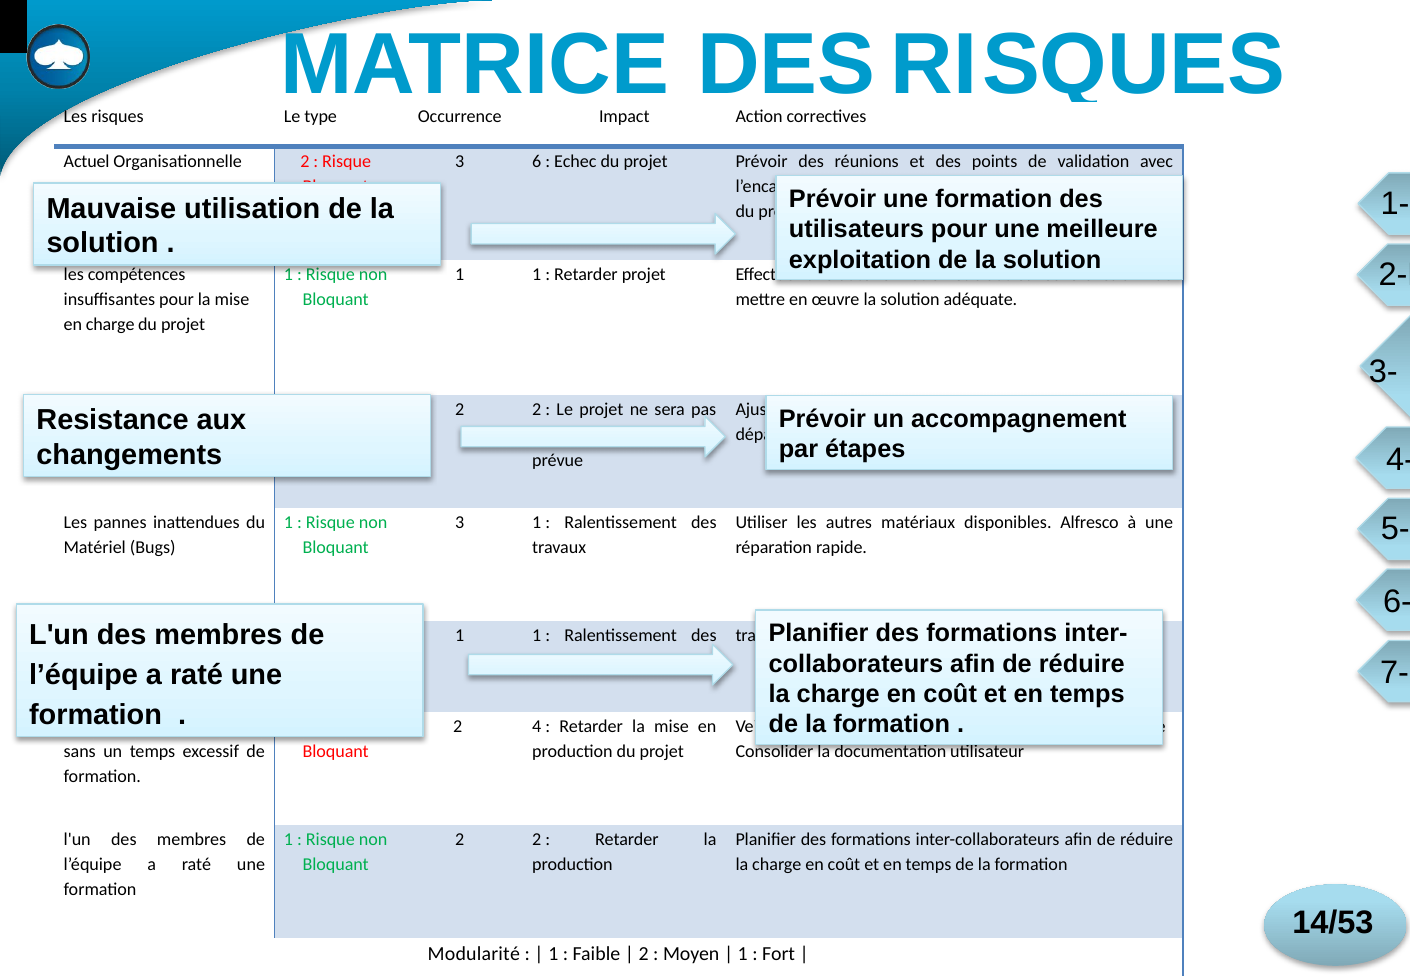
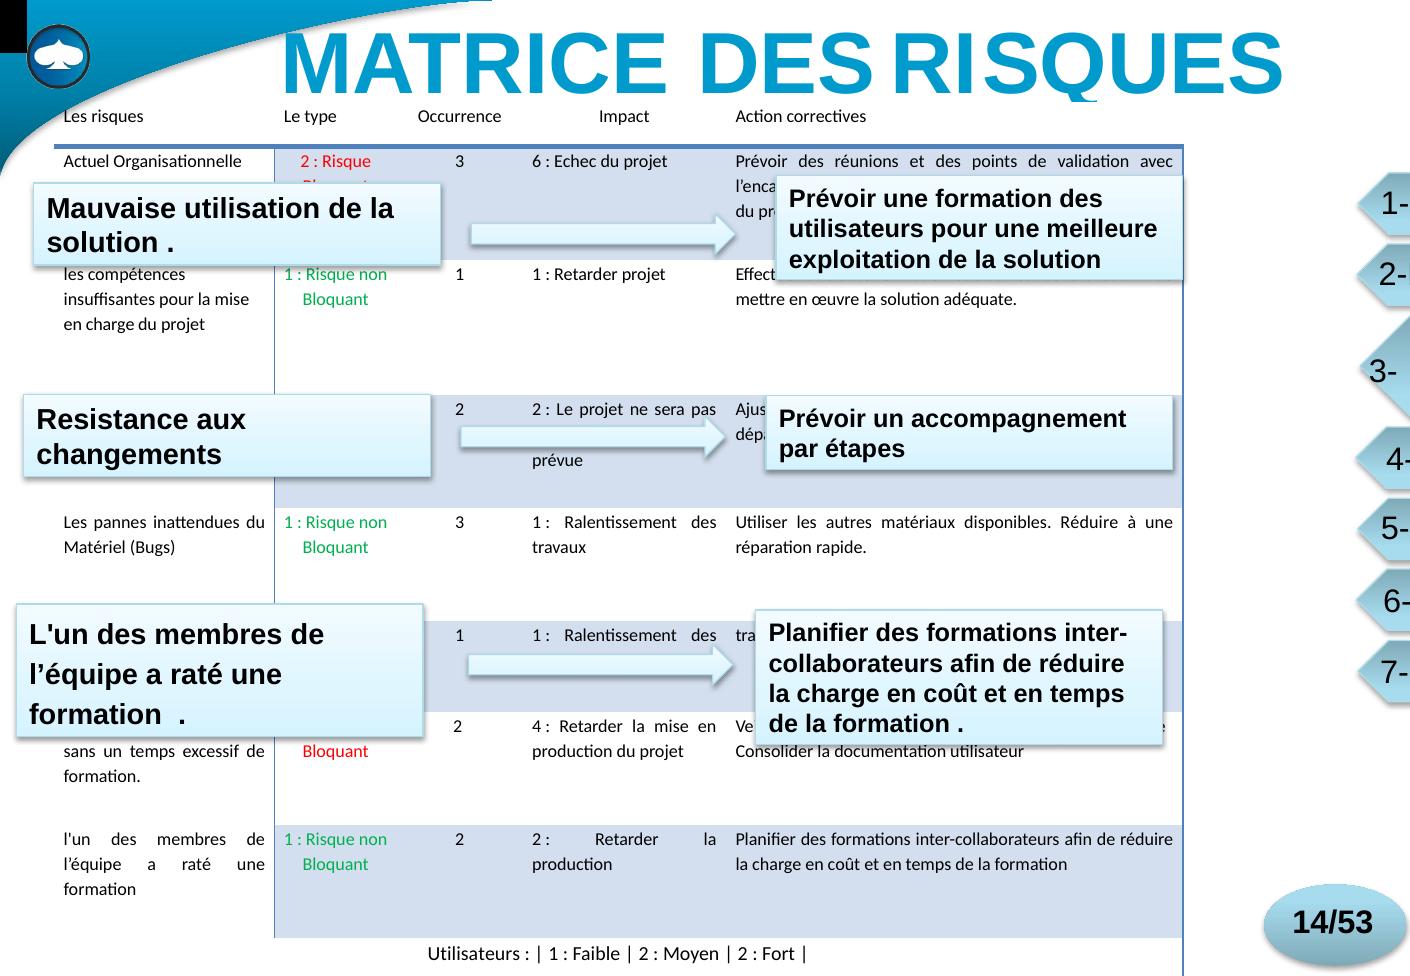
disponibles Alfresco: Alfresco -> Réduire
Modularité at (474, 954): Modularité -> Utilisateurs
1 at (743, 954): 1 -> 2
